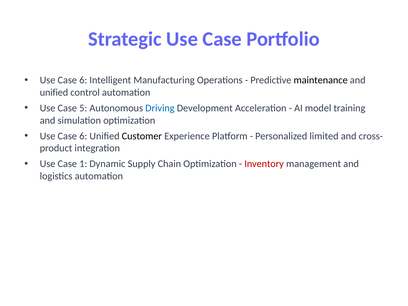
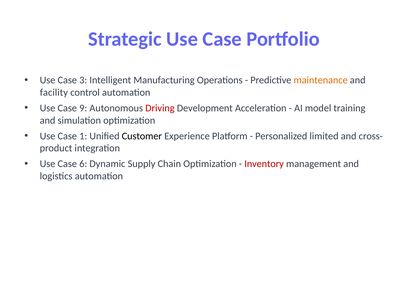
6 at (83, 80): 6 -> 3
maintenance colour: black -> orange
unified at (54, 93): unified -> facility
5: 5 -> 9
Driving colour: blue -> red
6 at (83, 136): 6 -> 1
1: 1 -> 6
